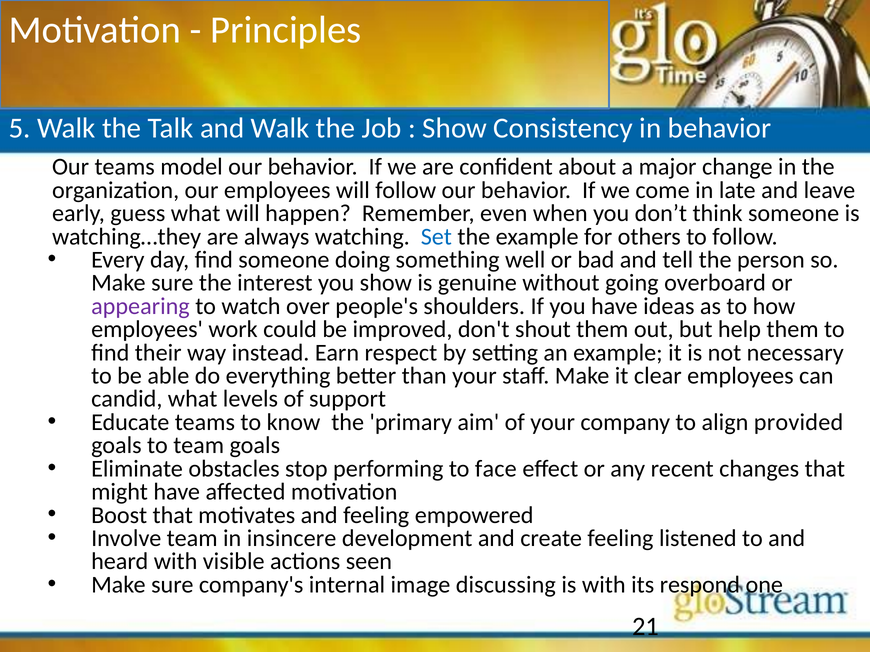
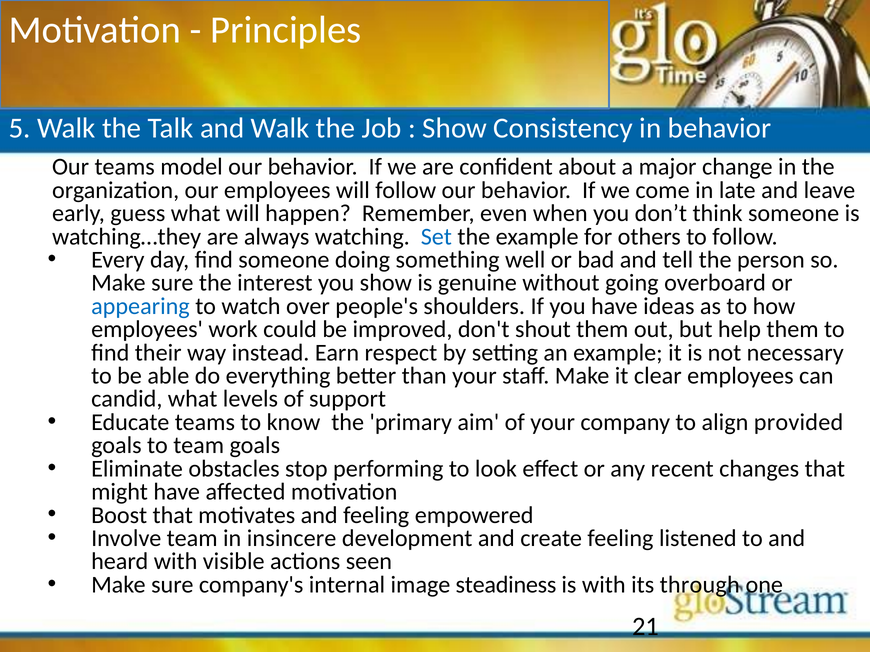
appearing colour: purple -> blue
face: face -> look
discussing: discussing -> steadiness
respond: respond -> through
